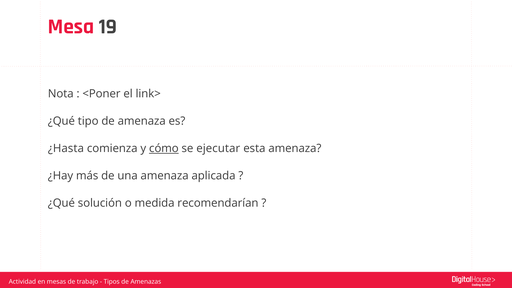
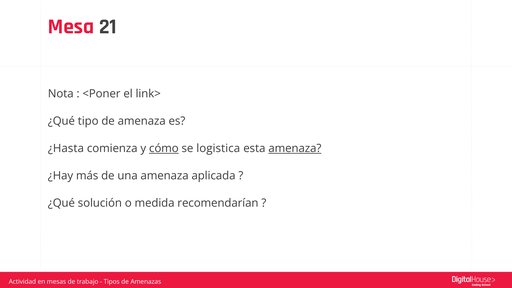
19: 19 -> 21
ejecutar: ejecutar -> logistica
amenaza at (295, 148) underline: none -> present
